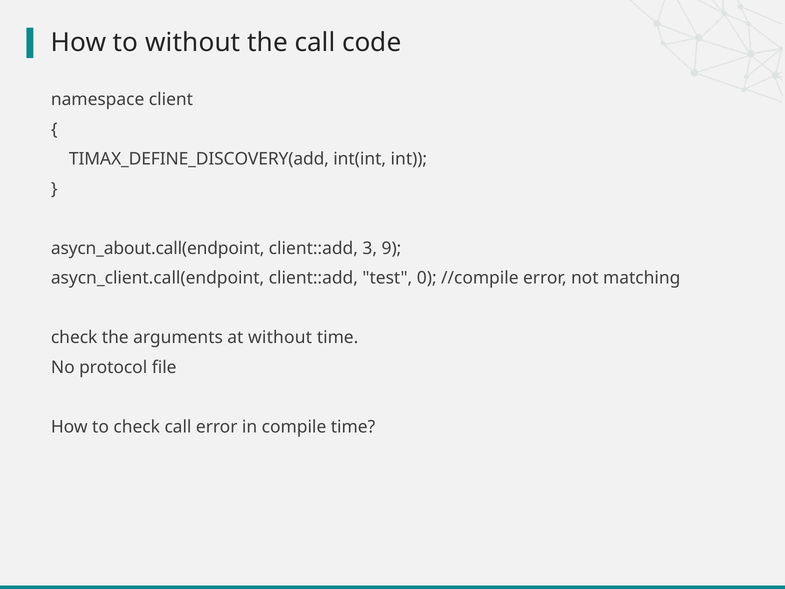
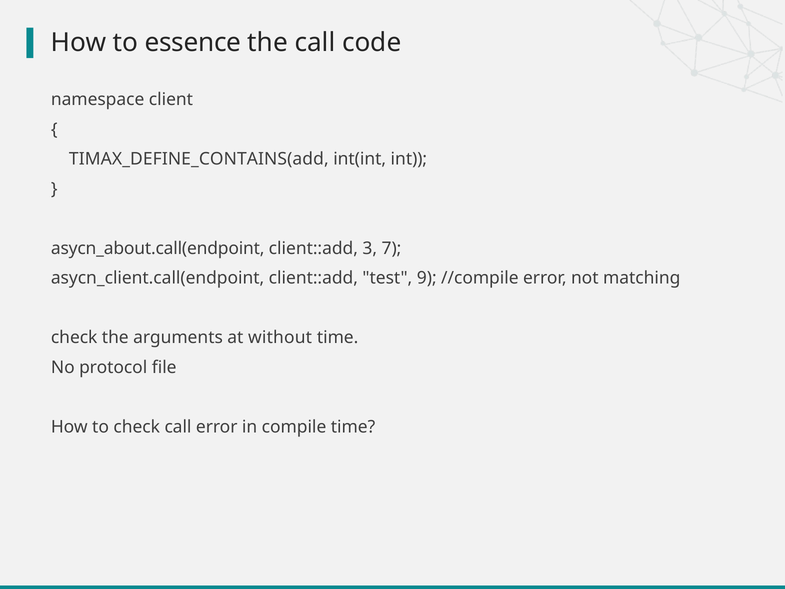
to without: without -> essence
TIMAX_DEFINE_DISCOVERY(add: TIMAX_DEFINE_DISCOVERY(add -> TIMAX_DEFINE_CONTAINS(add
9: 9 -> 7
0: 0 -> 9
